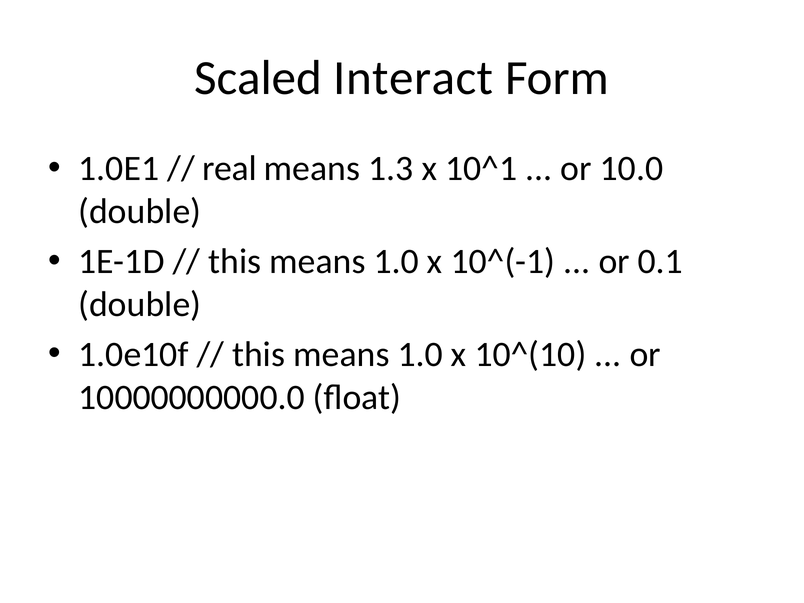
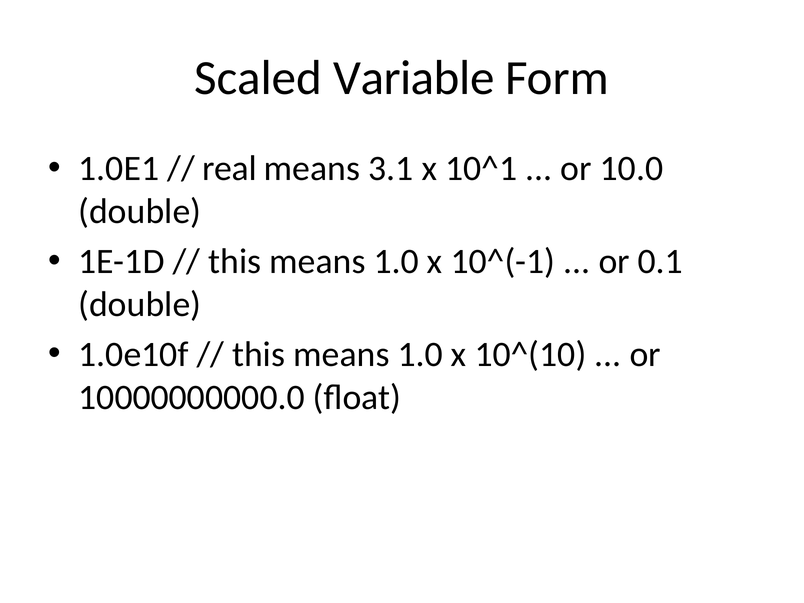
Interact: Interact -> Variable
1.3: 1.3 -> 3.1
